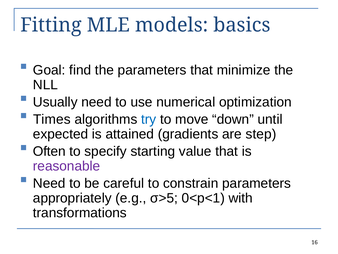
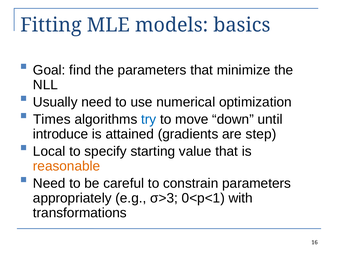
expected: expected -> introduce
Often: Often -> Local
reasonable colour: purple -> orange
σ>5: σ>5 -> σ>3
